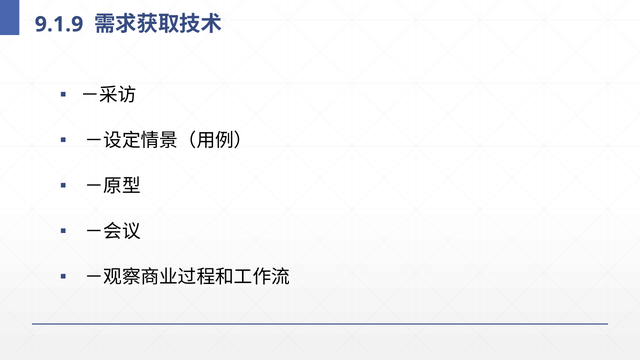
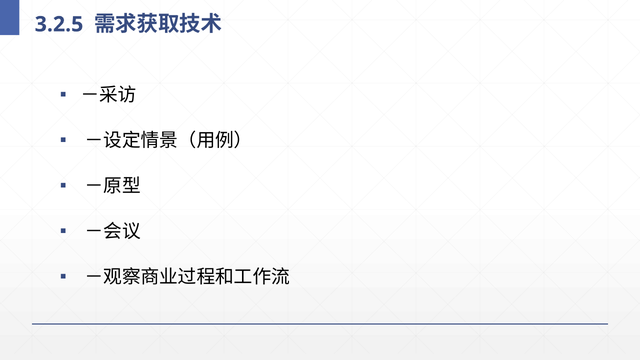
9.1.9: 9.1.9 -> 3.2.5
